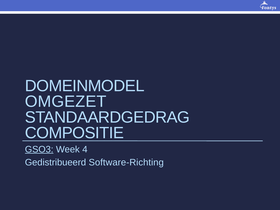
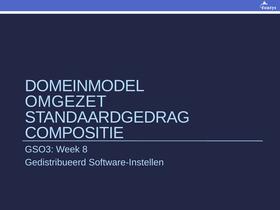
GSO3 underline: present -> none
4: 4 -> 8
Software-Richting: Software-Richting -> Software-Instellen
